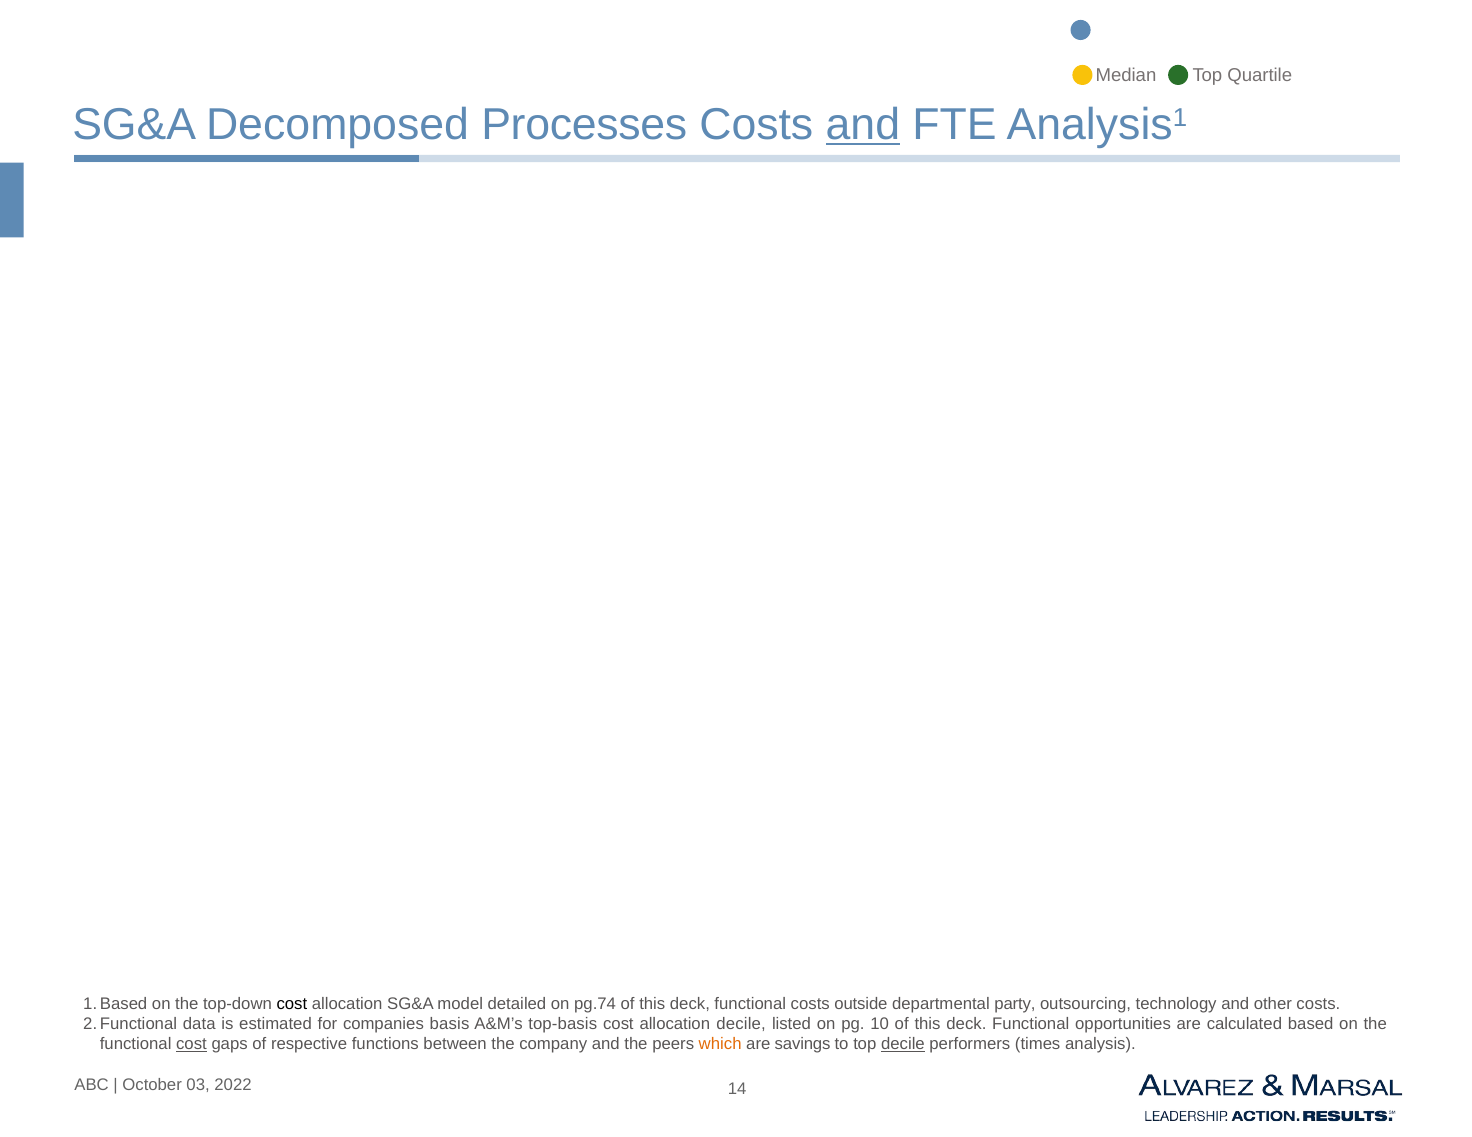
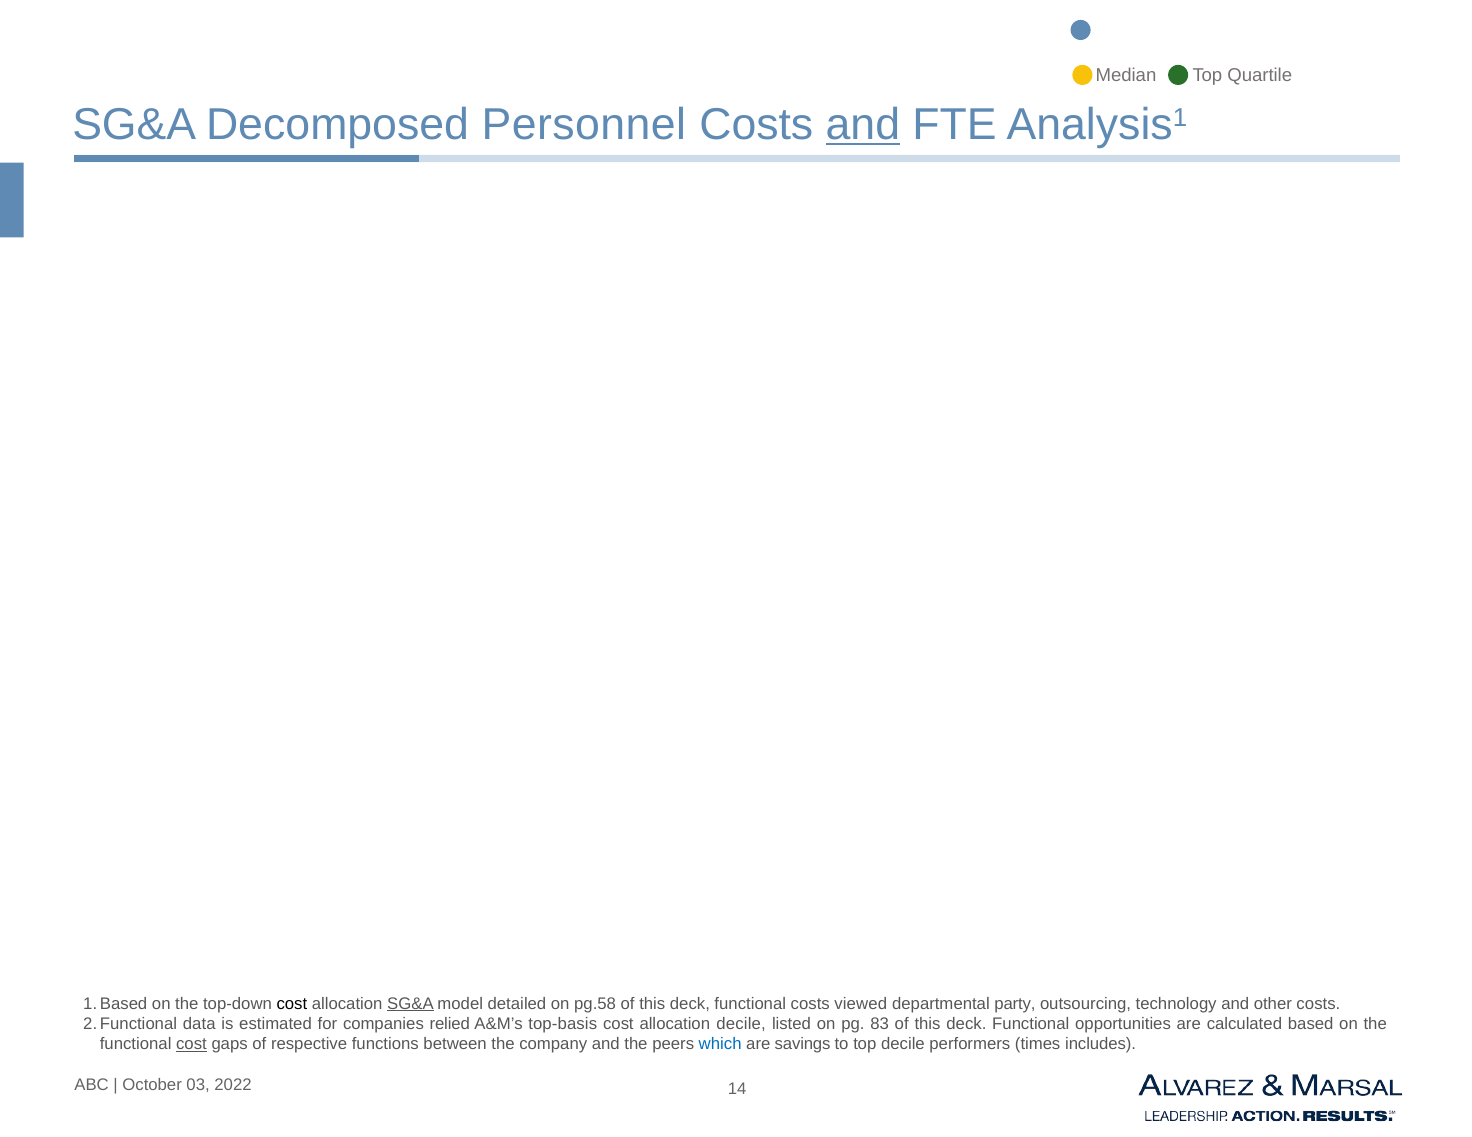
Processes: Processes -> Personnel
SG&A at (410, 1004) underline: none -> present
pg.74: pg.74 -> pg.58
outside: outside -> viewed
basis: basis -> relied
10: 10 -> 83
which colour: orange -> blue
decile at (903, 1044) underline: present -> none
analysis: analysis -> includes
